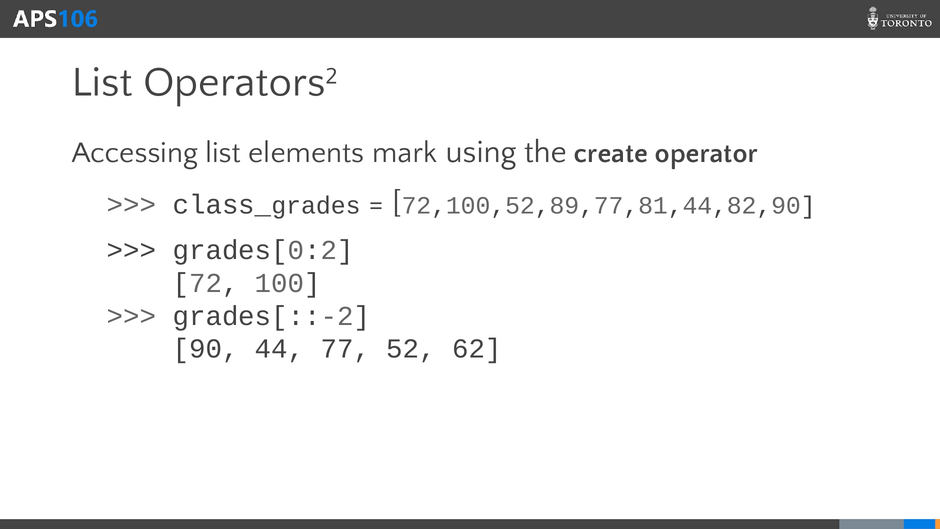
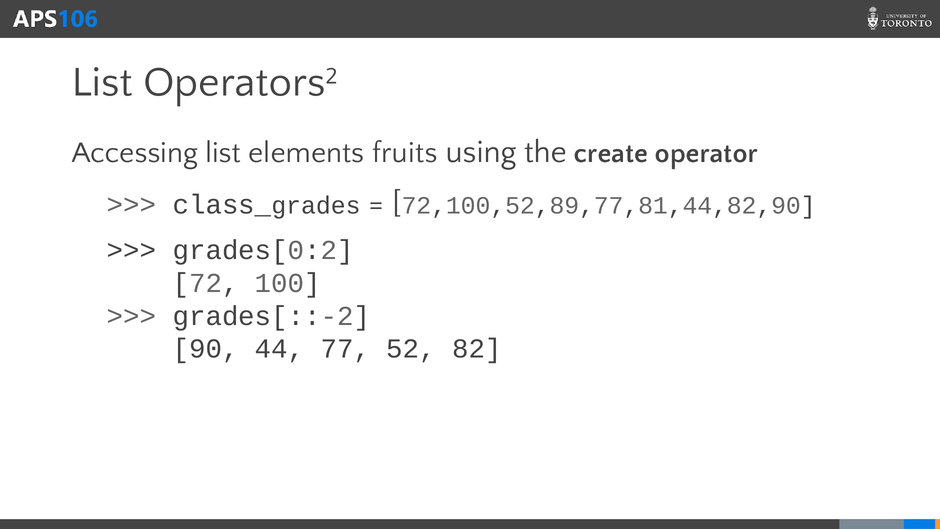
mark: mark -> fruits
62: 62 -> 82
